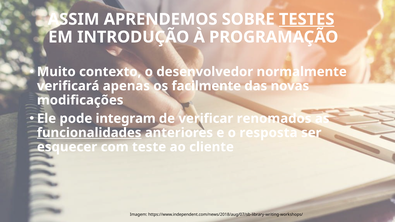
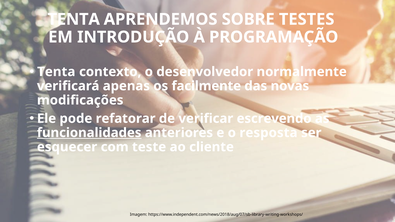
ASSIM at (74, 19): ASSIM -> TENTA
TESTES underline: present -> none
Muito at (56, 72): Muito -> Tenta
integram: integram -> refatorar
renomados: renomados -> escrevendo
